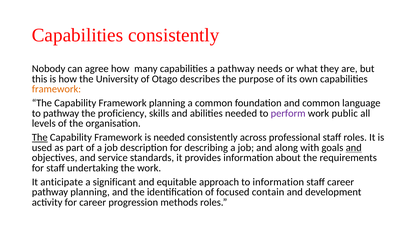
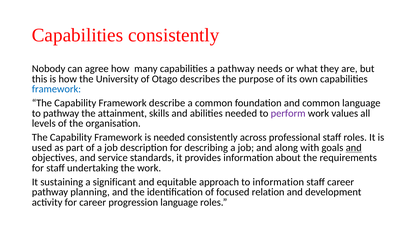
framework at (56, 89) colour: orange -> blue
Framework planning: planning -> describe
proficiency: proficiency -> attainment
public: public -> values
The at (40, 138) underline: present -> none
anticipate: anticipate -> sustaining
contain: contain -> relation
progression methods: methods -> language
